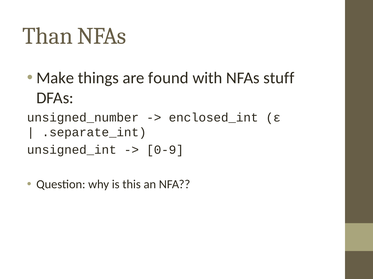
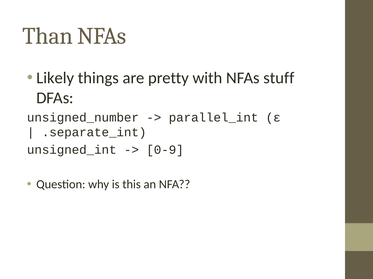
Make: Make -> Likely
found: found -> pretty
enclosed_int: enclosed_int -> parallel_int
